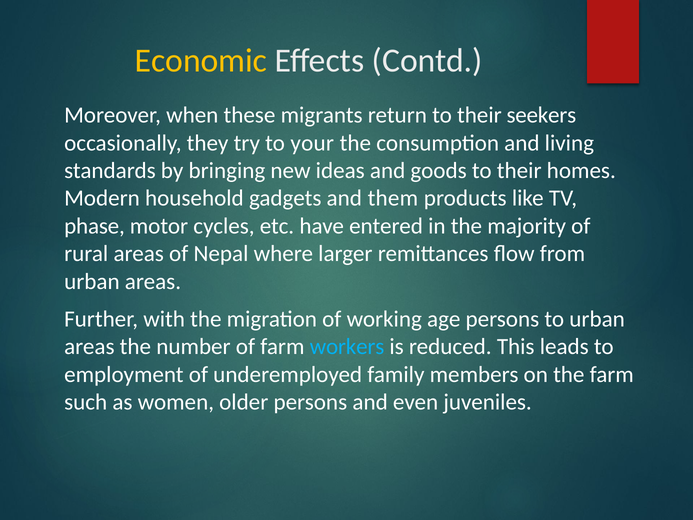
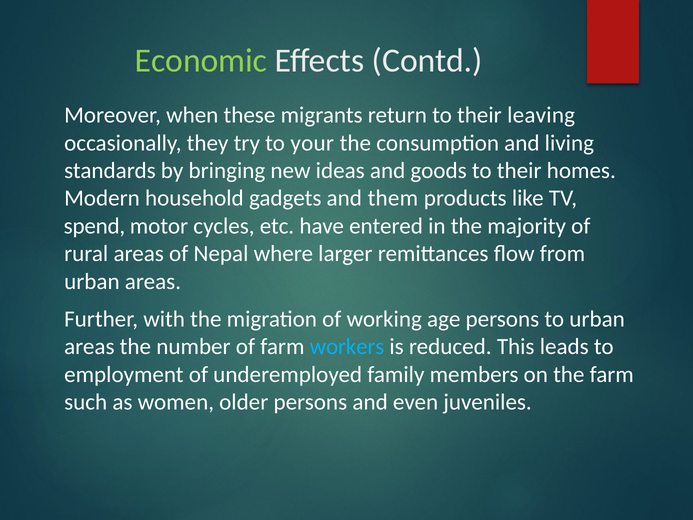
Economic colour: yellow -> light green
seekers: seekers -> leaving
phase: phase -> spend
